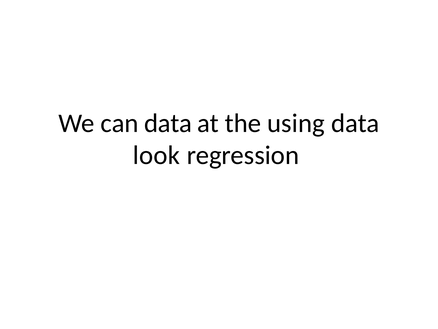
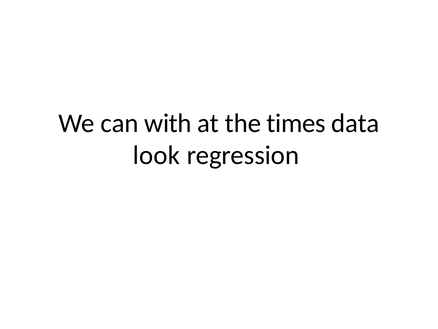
can data: data -> with
using: using -> times
